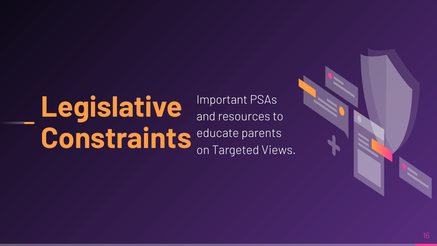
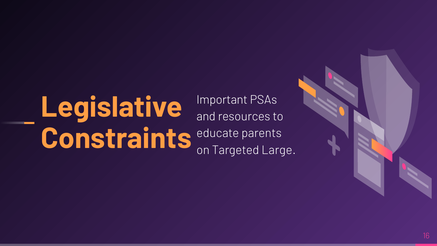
Views: Views -> Large
